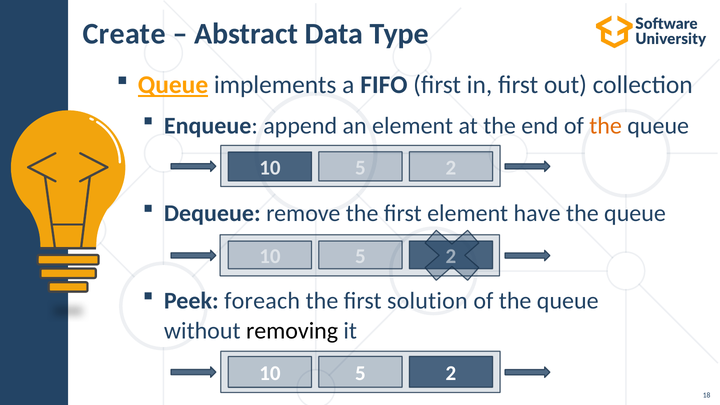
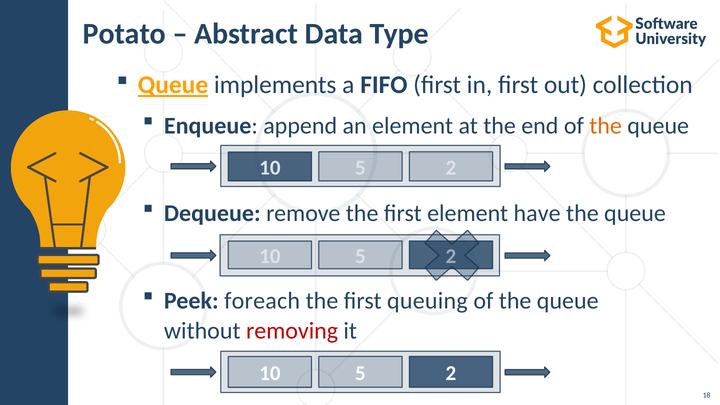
Create: Create -> Potato
solution: solution -> queuing
removing colour: black -> red
